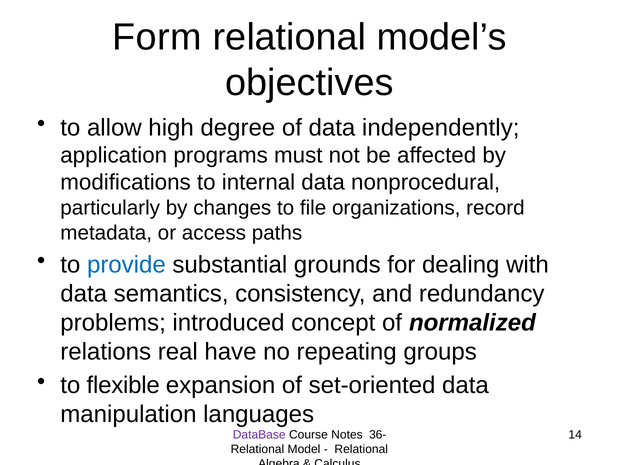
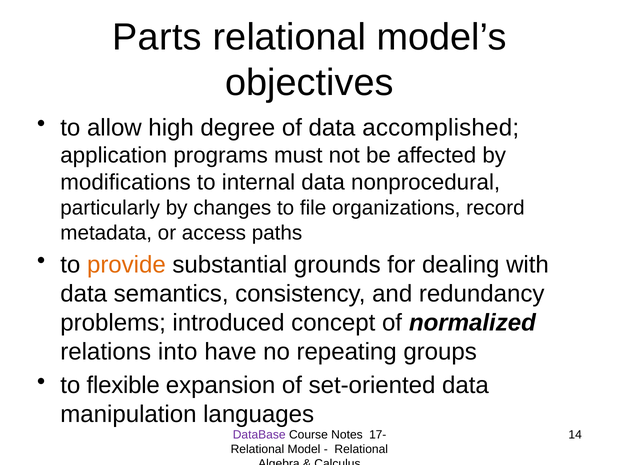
Form: Form -> Parts
independently: independently -> accomplished
provide colour: blue -> orange
real: real -> into
36-: 36- -> 17-
